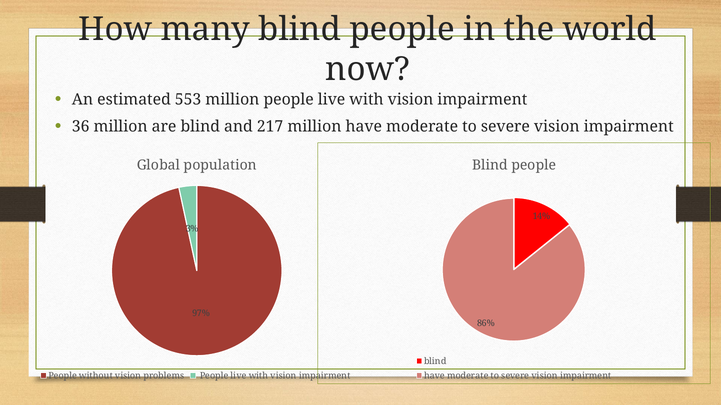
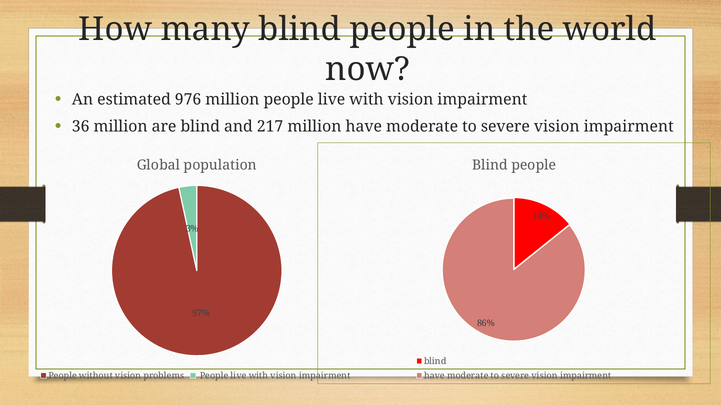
553: 553 -> 976
